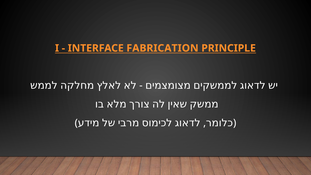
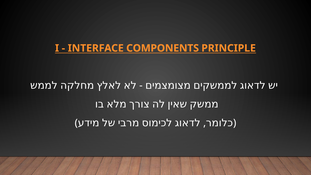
FABRICATION: FABRICATION -> COMPONENTS
